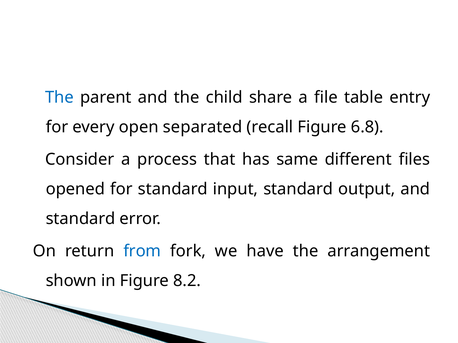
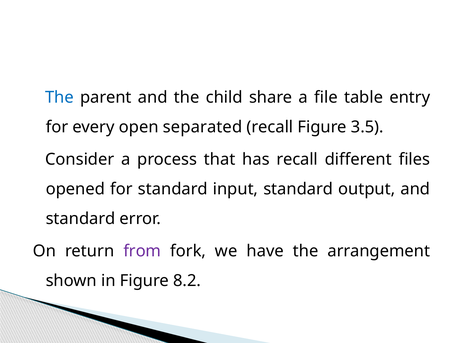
6.8: 6.8 -> 3.5
has same: same -> recall
from colour: blue -> purple
